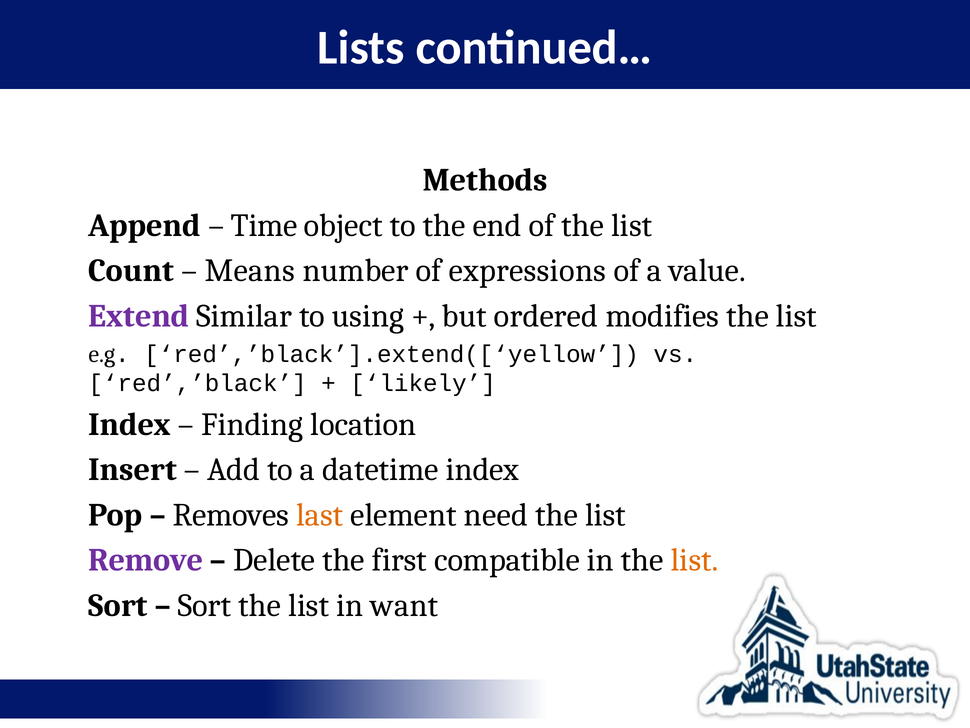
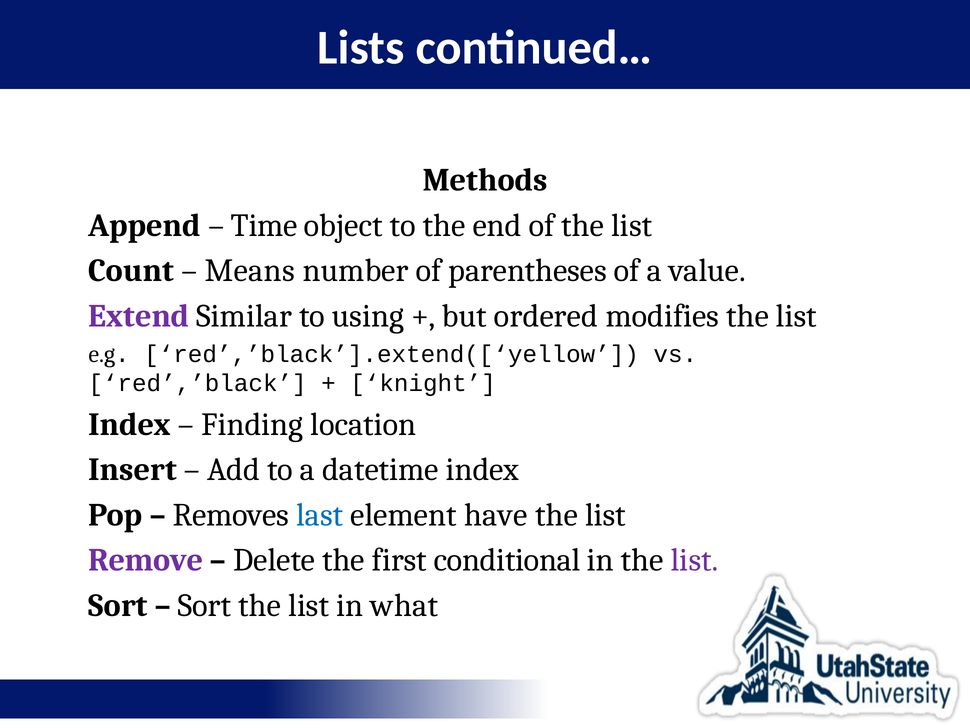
expressions: expressions -> parentheses
likely: likely -> knight
last colour: orange -> blue
need: need -> have
compatible: compatible -> conditional
list at (695, 560) colour: orange -> purple
want: want -> what
